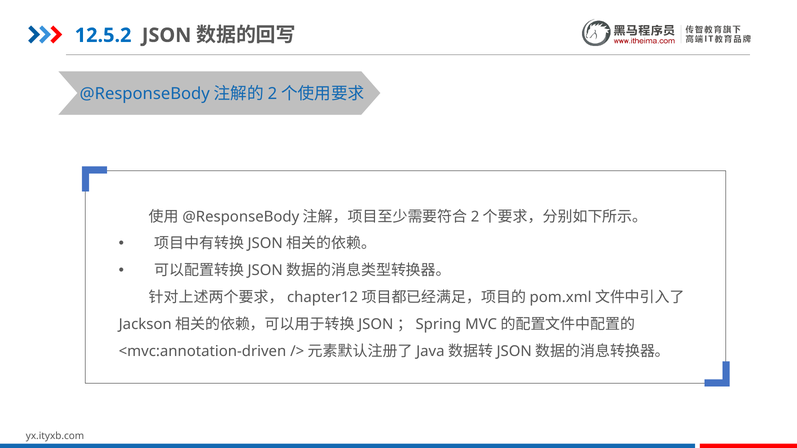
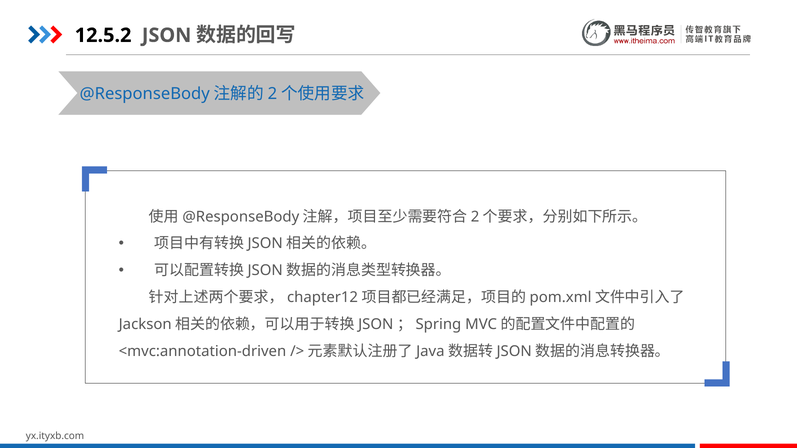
12.5.2 colour: blue -> black
